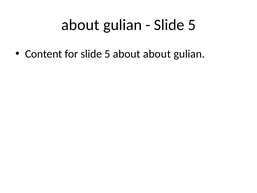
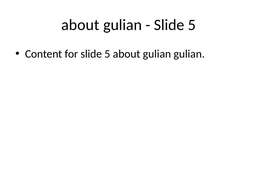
5 about about: about -> gulian
